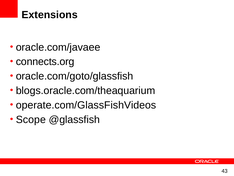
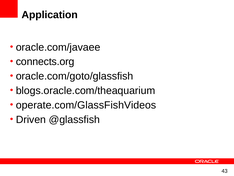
Extensions: Extensions -> Application
Scope: Scope -> Driven
